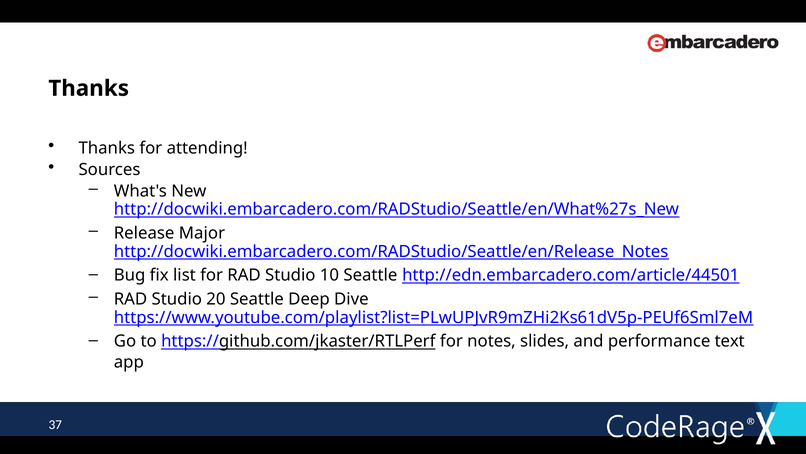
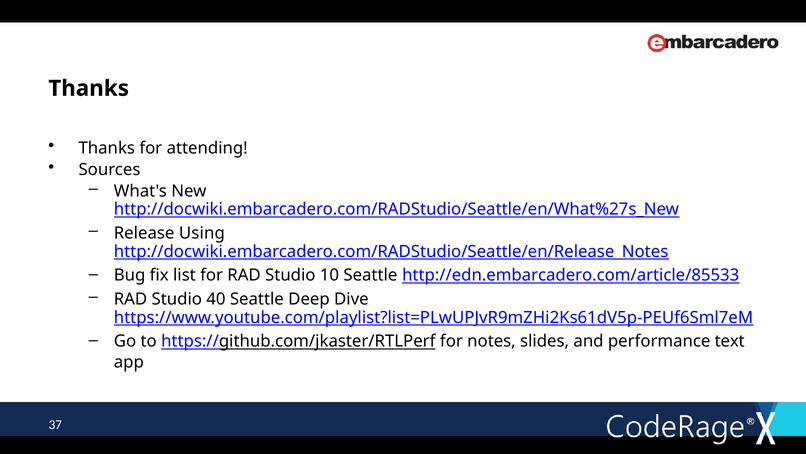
Major: Major -> Using
http://edn.embarcadero.com/article/44501: http://edn.embarcadero.com/article/44501 -> http://edn.embarcadero.com/article/85533
20: 20 -> 40
